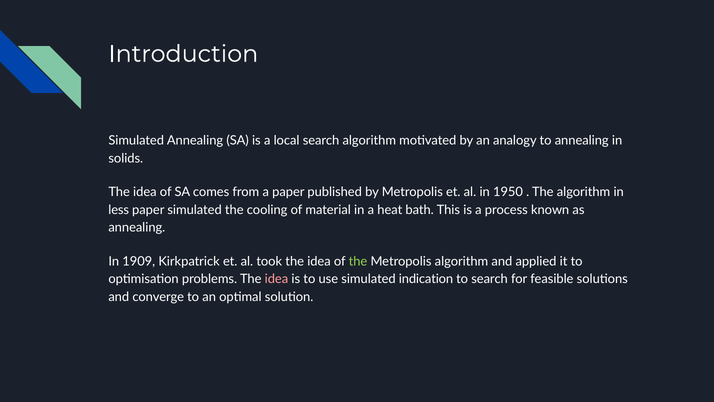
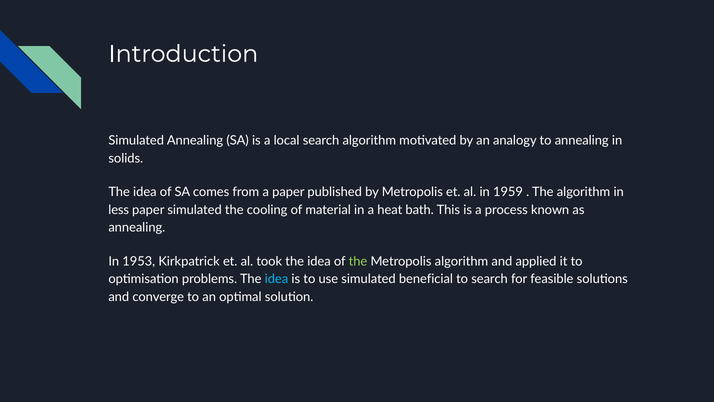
1950: 1950 -> 1959
1909: 1909 -> 1953
idea at (276, 279) colour: pink -> light blue
indication: indication -> beneficial
